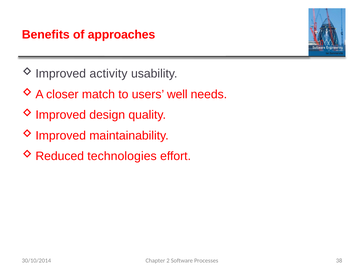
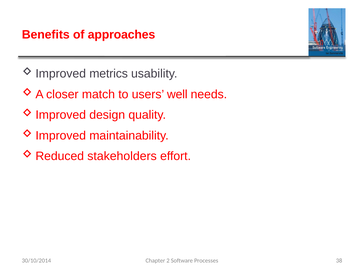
activity: activity -> metrics
technologies: technologies -> stakeholders
